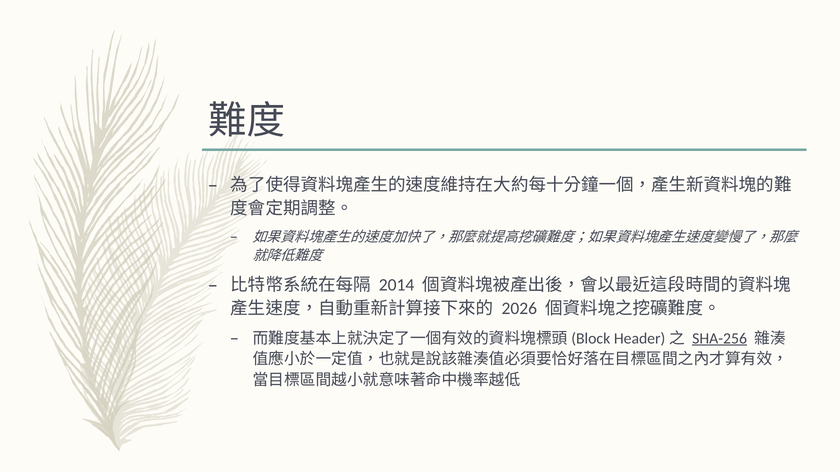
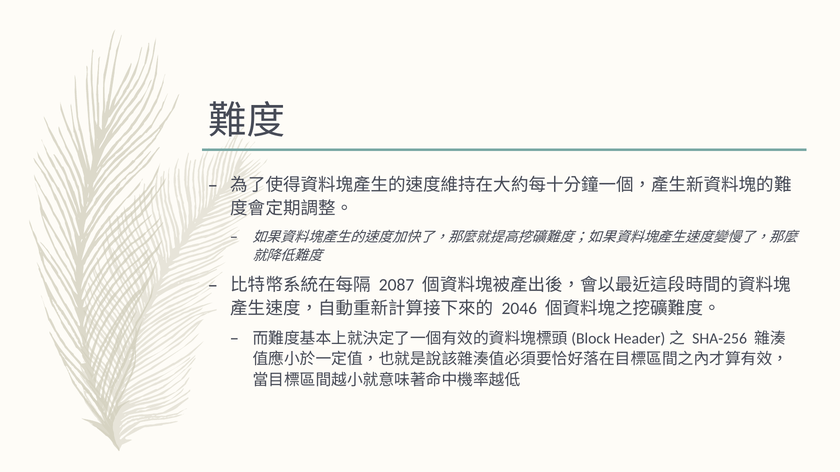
2014: 2014 -> 2087
2026: 2026 -> 2046
SHA-256 underline: present -> none
